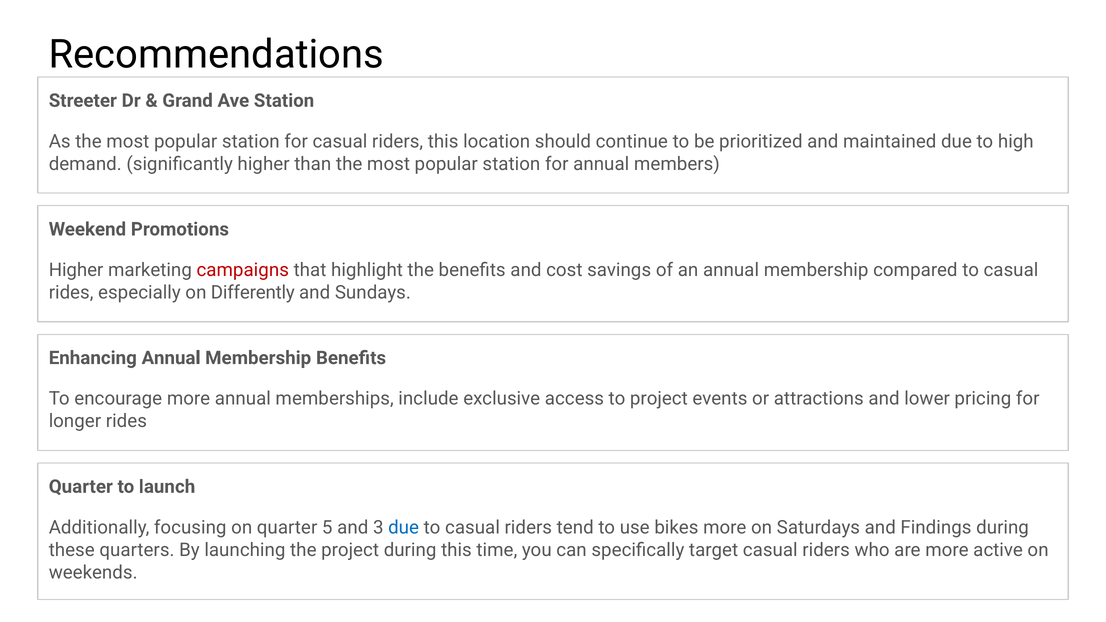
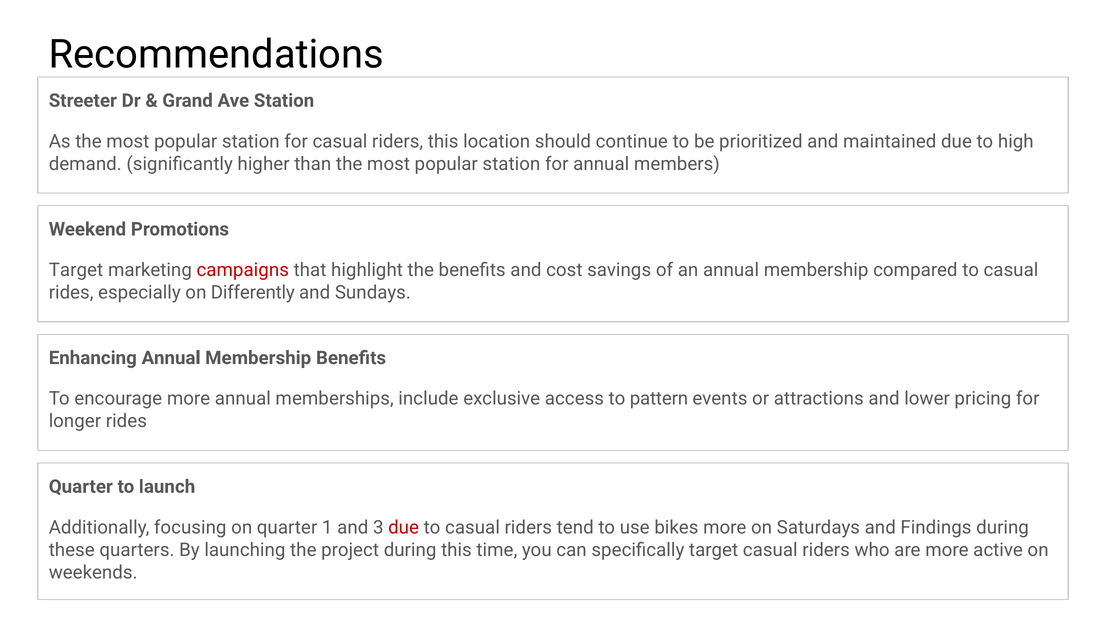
Higher at (76, 270): Higher -> Target
to project: project -> pattern
5: 5 -> 1
due at (404, 528) colour: blue -> red
